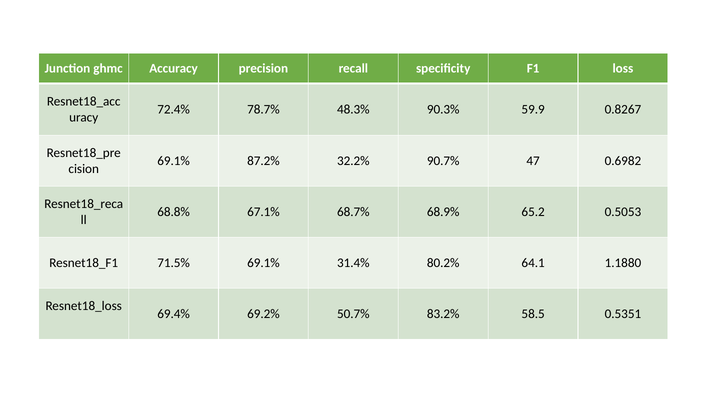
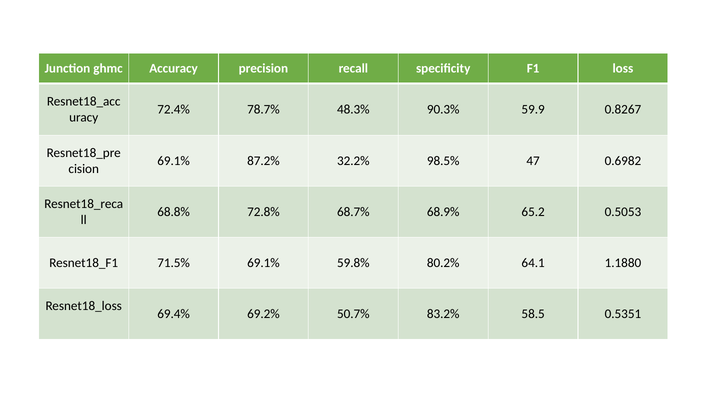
90.7%: 90.7% -> 98.5%
67.1%: 67.1% -> 72.8%
31.4%: 31.4% -> 59.8%
